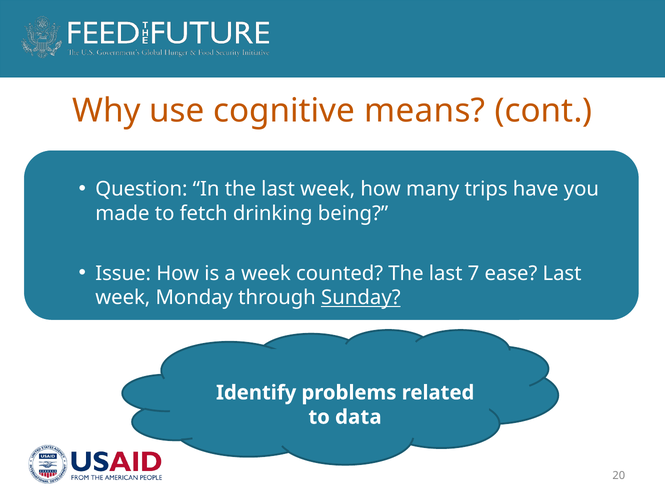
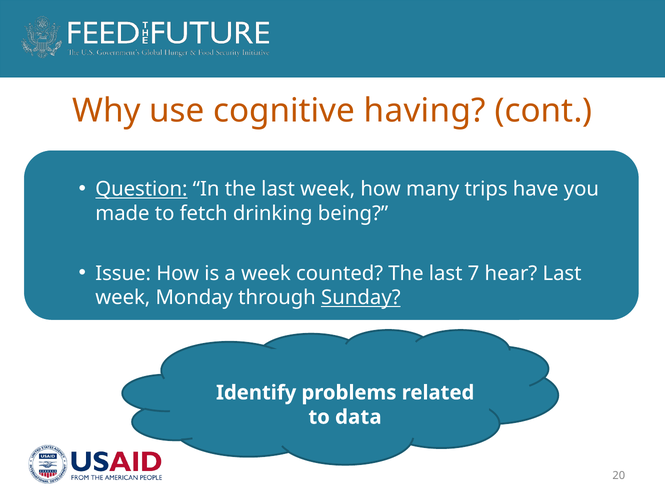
means: means -> having
Question underline: none -> present
ease: ease -> hear
